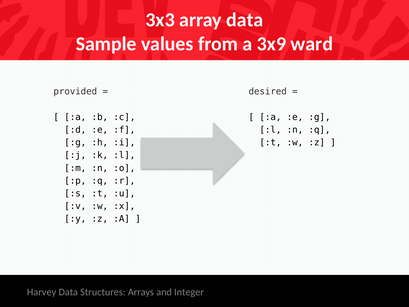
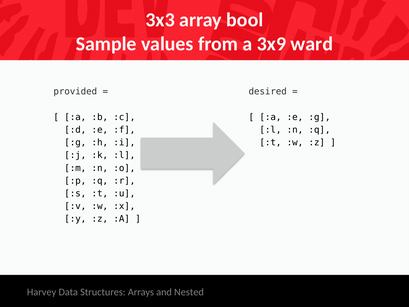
array data: data -> bool
Integer: Integer -> Nested
